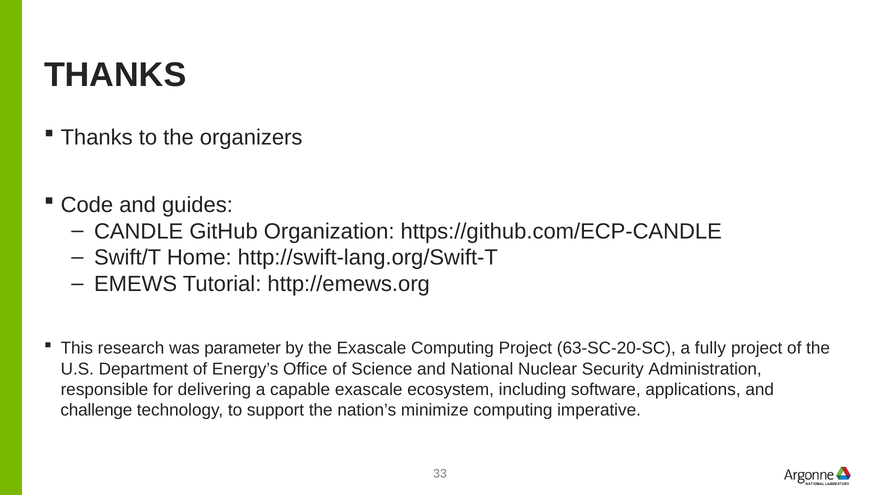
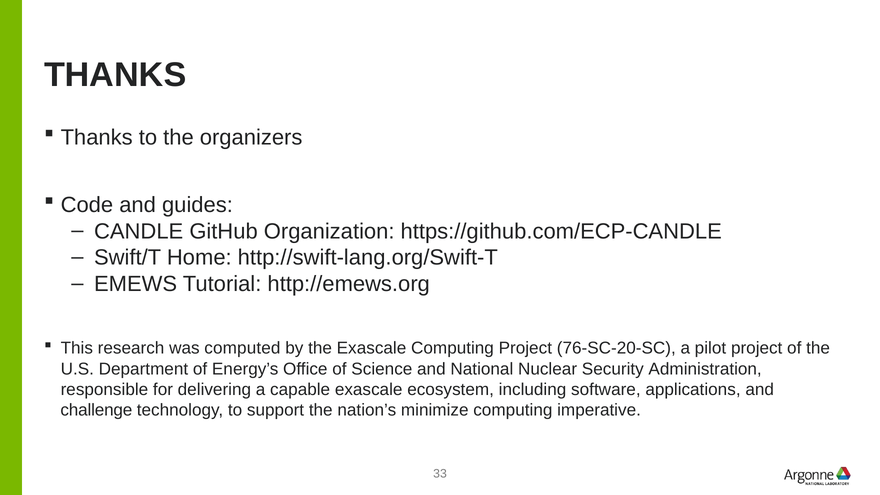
parameter: parameter -> computed
63-SC-20-SC: 63-SC-20-SC -> 76-SC-20-SC
fully: fully -> pilot
